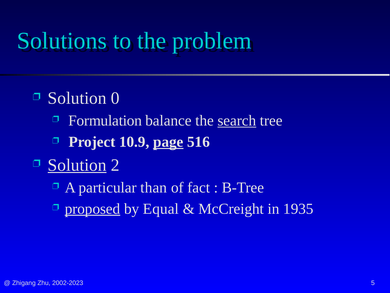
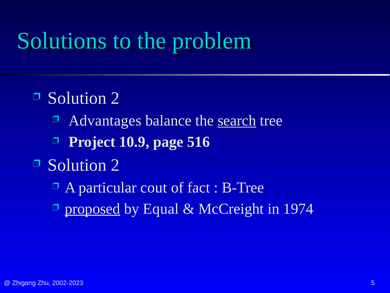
0 at (115, 98): 0 -> 2
Formulation: Formulation -> Advantages
page underline: present -> none
Solution at (77, 165) underline: present -> none
than: than -> cout
1935: 1935 -> 1974
